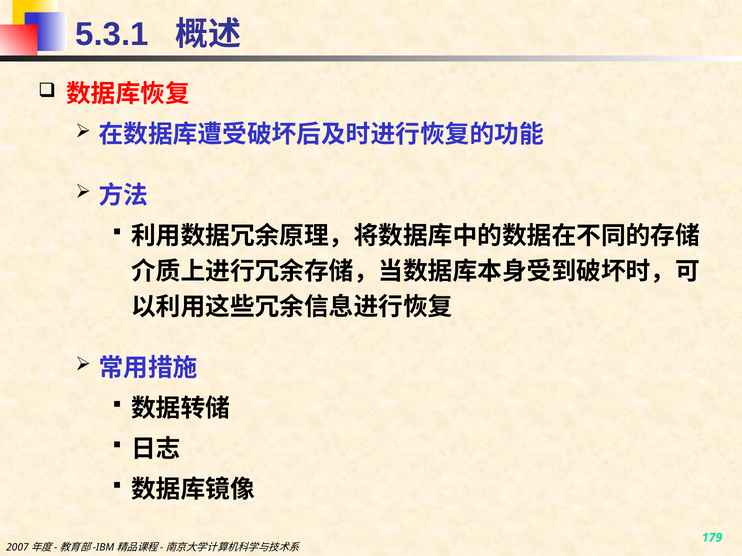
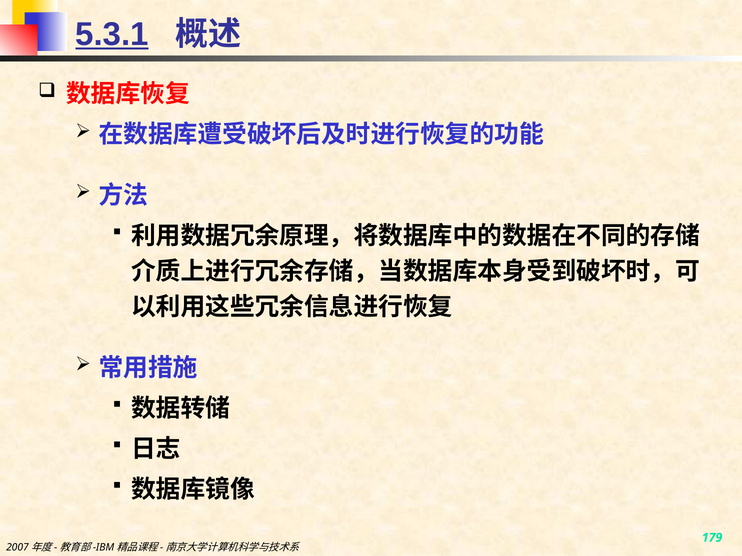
5.3.1 underline: none -> present
